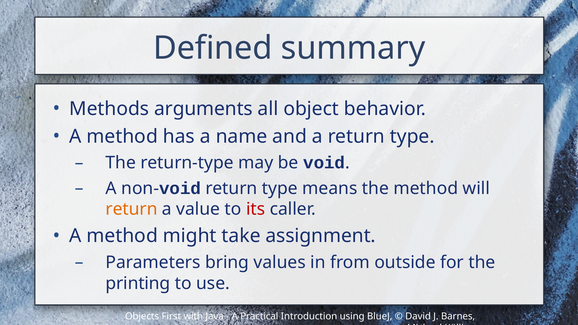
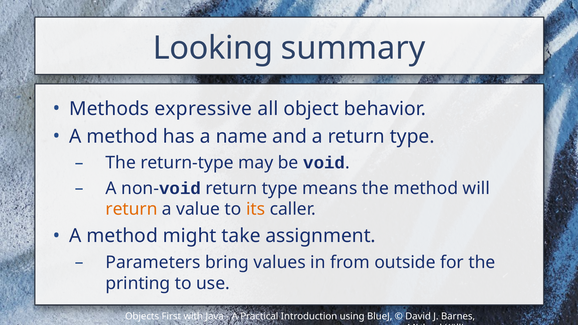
Defined: Defined -> Looking
arguments: arguments -> expressive
its colour: red -> orange
